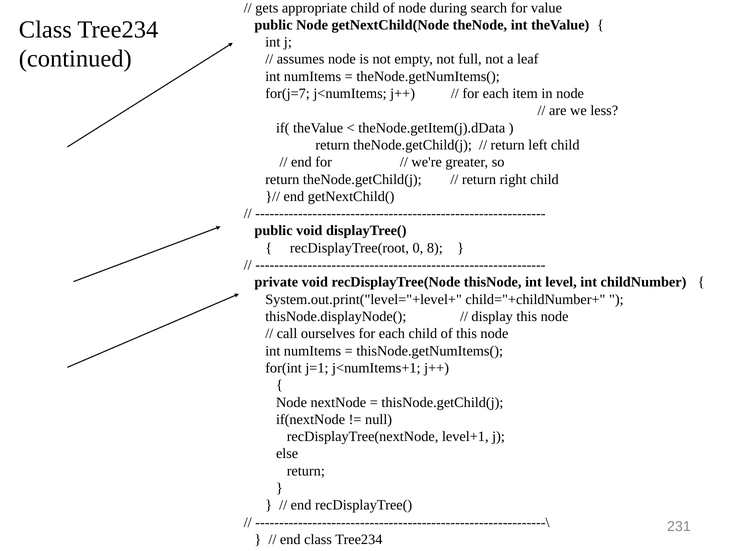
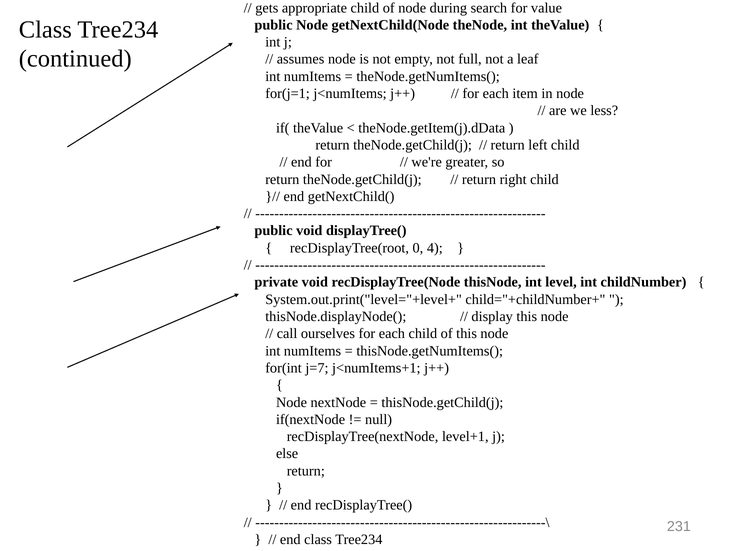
for(j=7: for(j=7 -> for(j=1
8: 8 -> 4
j=1: j=1 -> j=7
